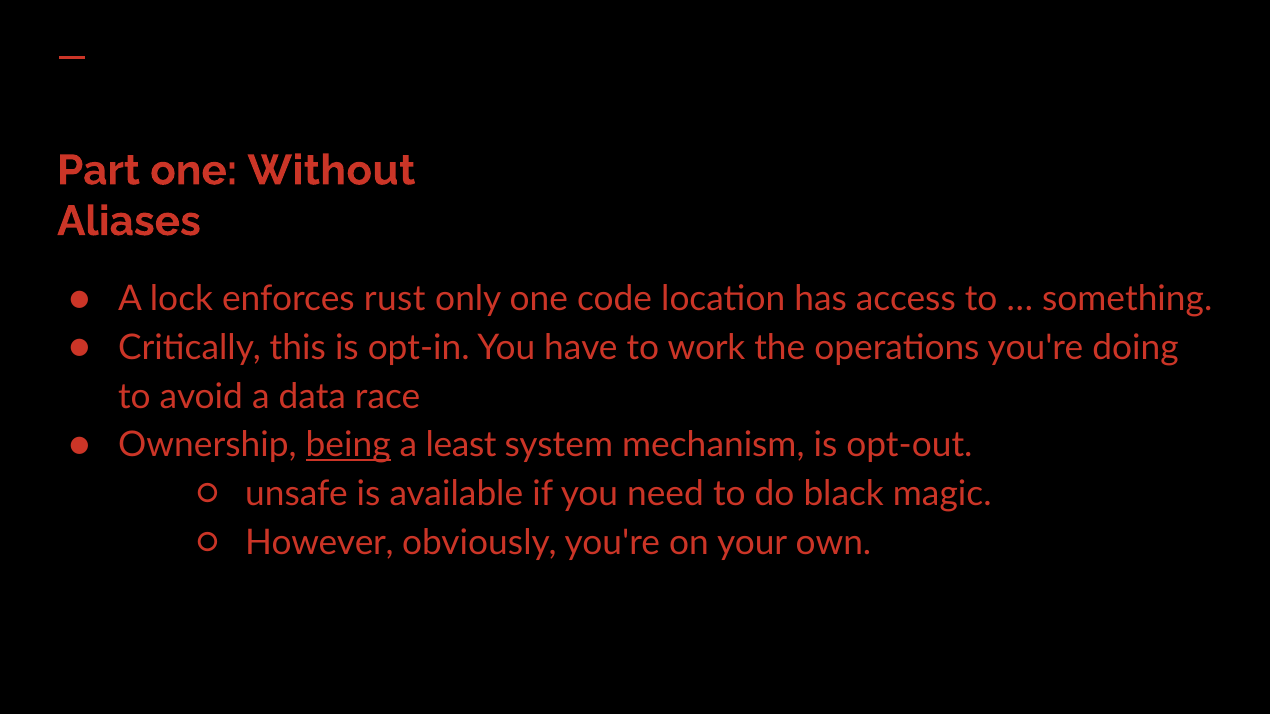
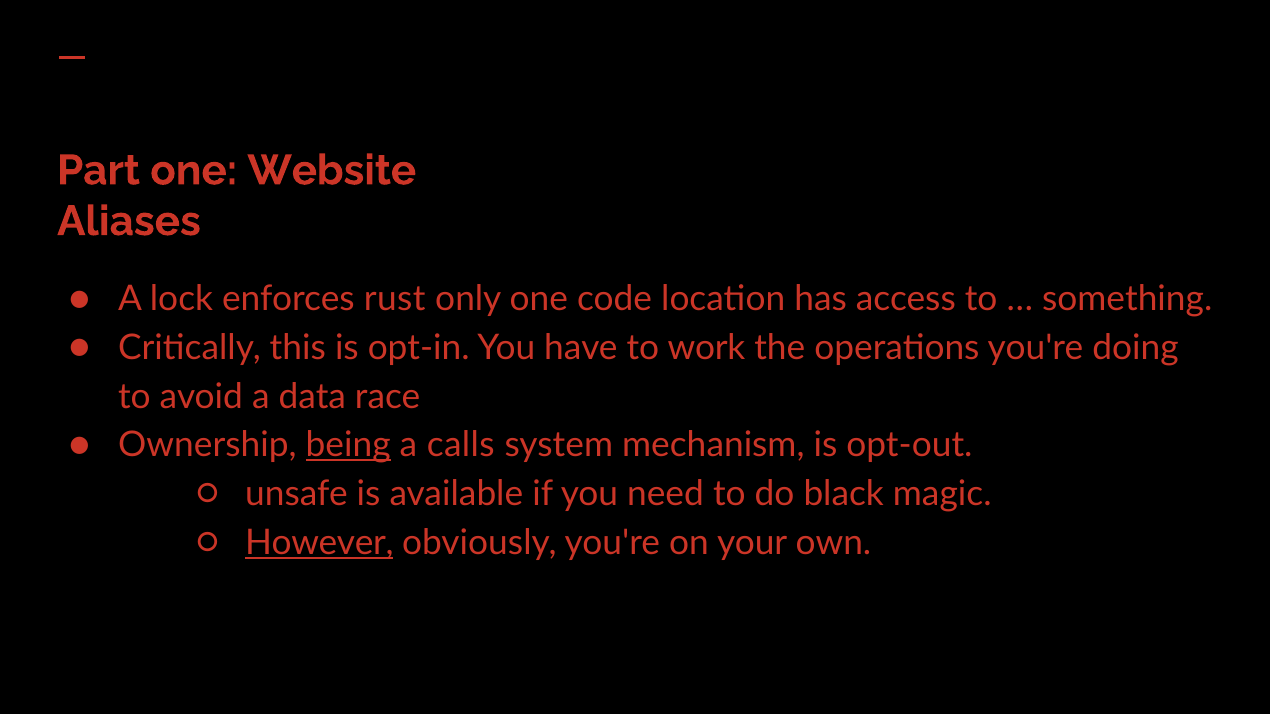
Without: Without -> Website
least: least -> calls
However underline: none -> present
